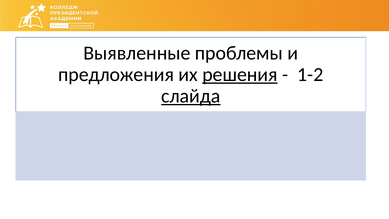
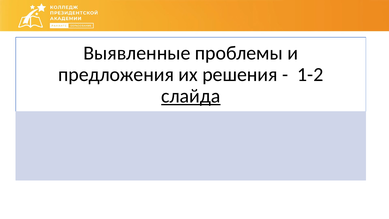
решения underline: present -> none
